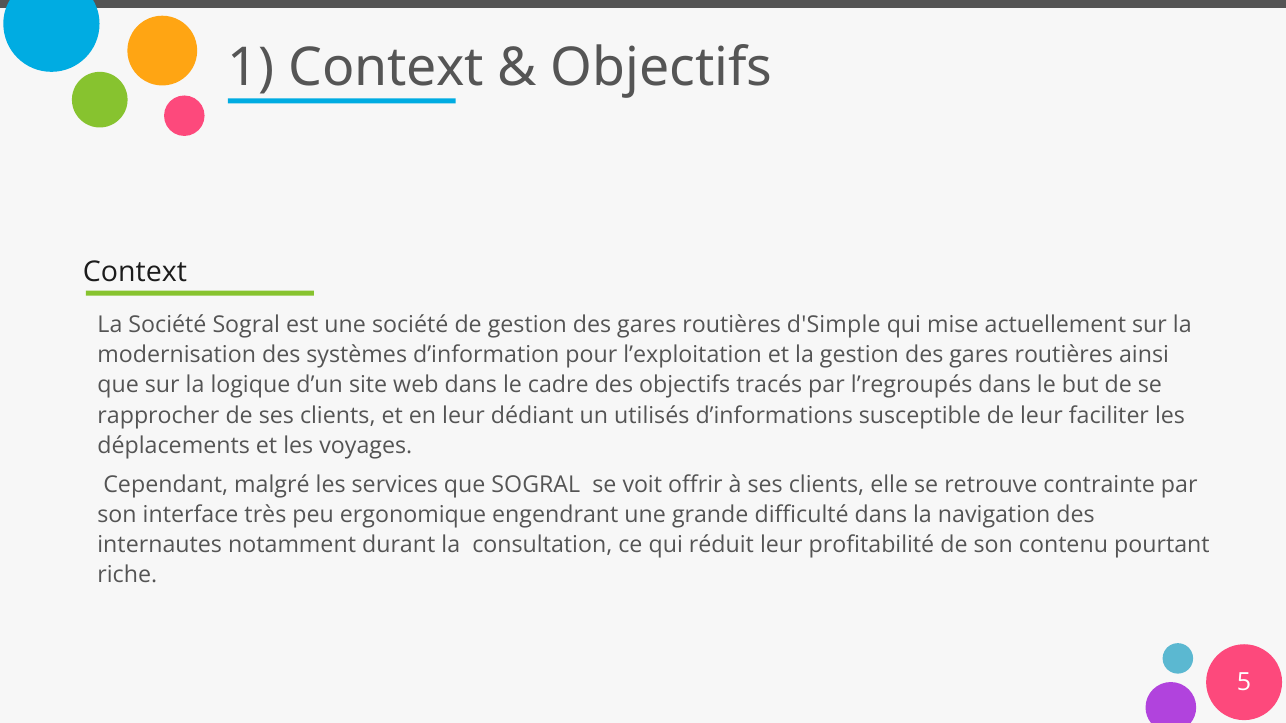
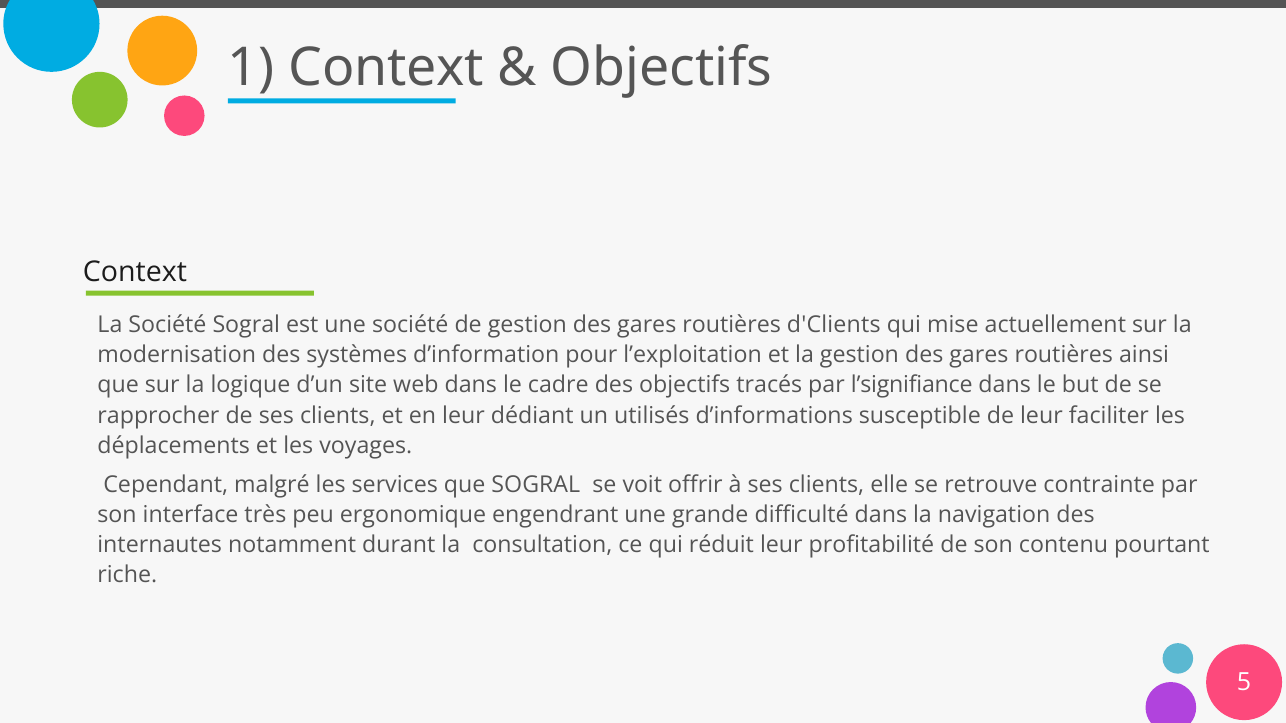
d'Simple: d'Simple -> d'Clients
l’regroupés: l’regroupés -> l’signifiance
